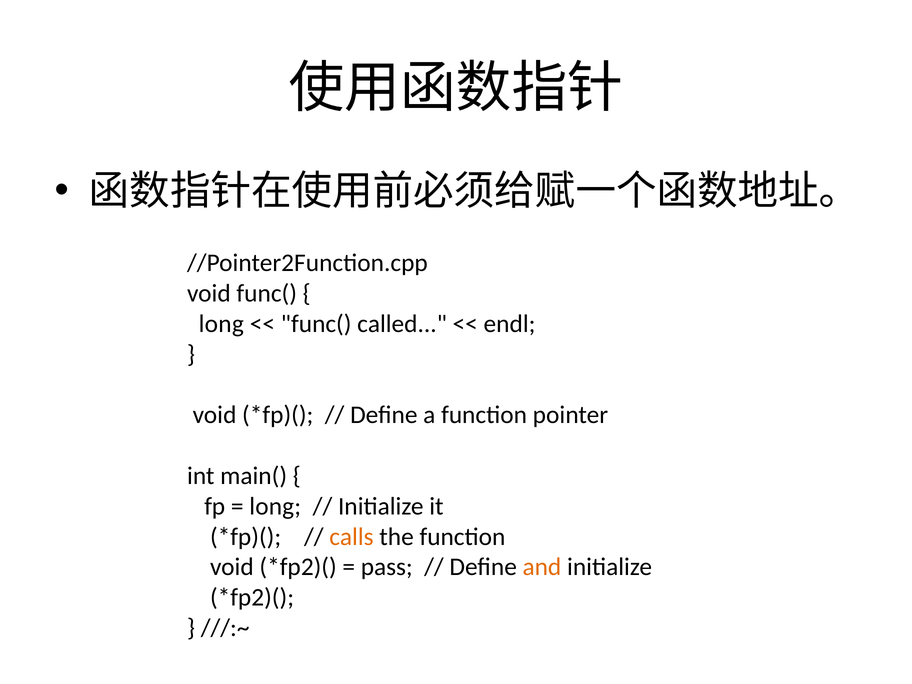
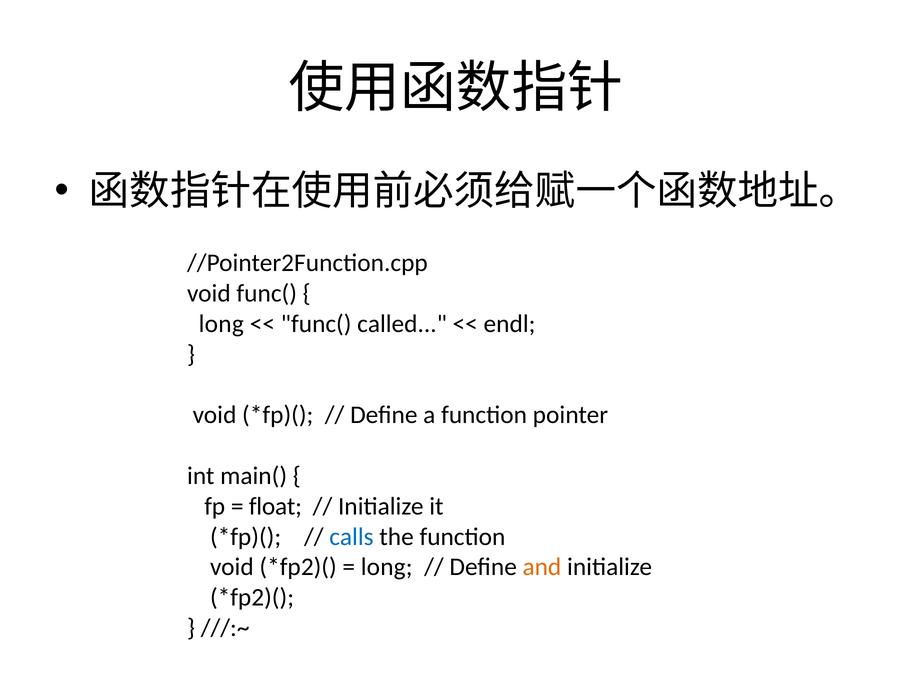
long at (275, 506): long -> float
calls colour: orange -> blue
pass at (387, 567): pass -> long
